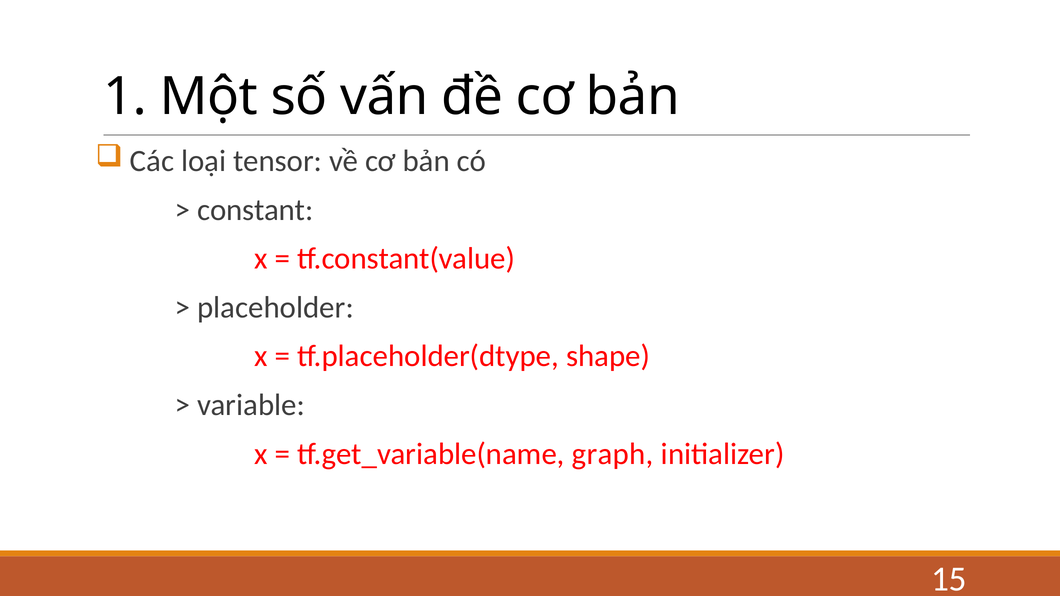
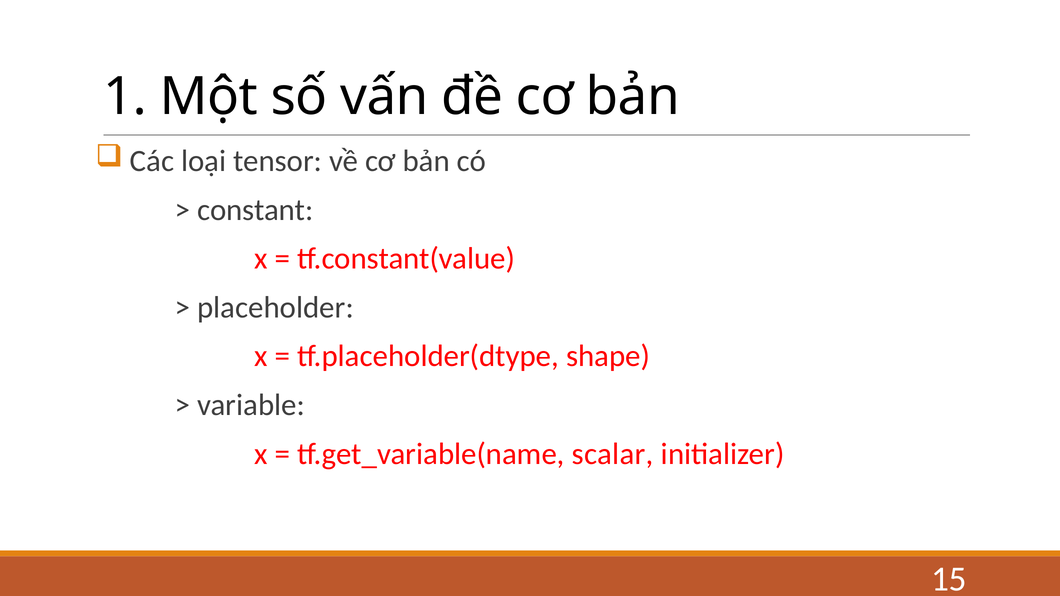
graph: graph -> scalar
